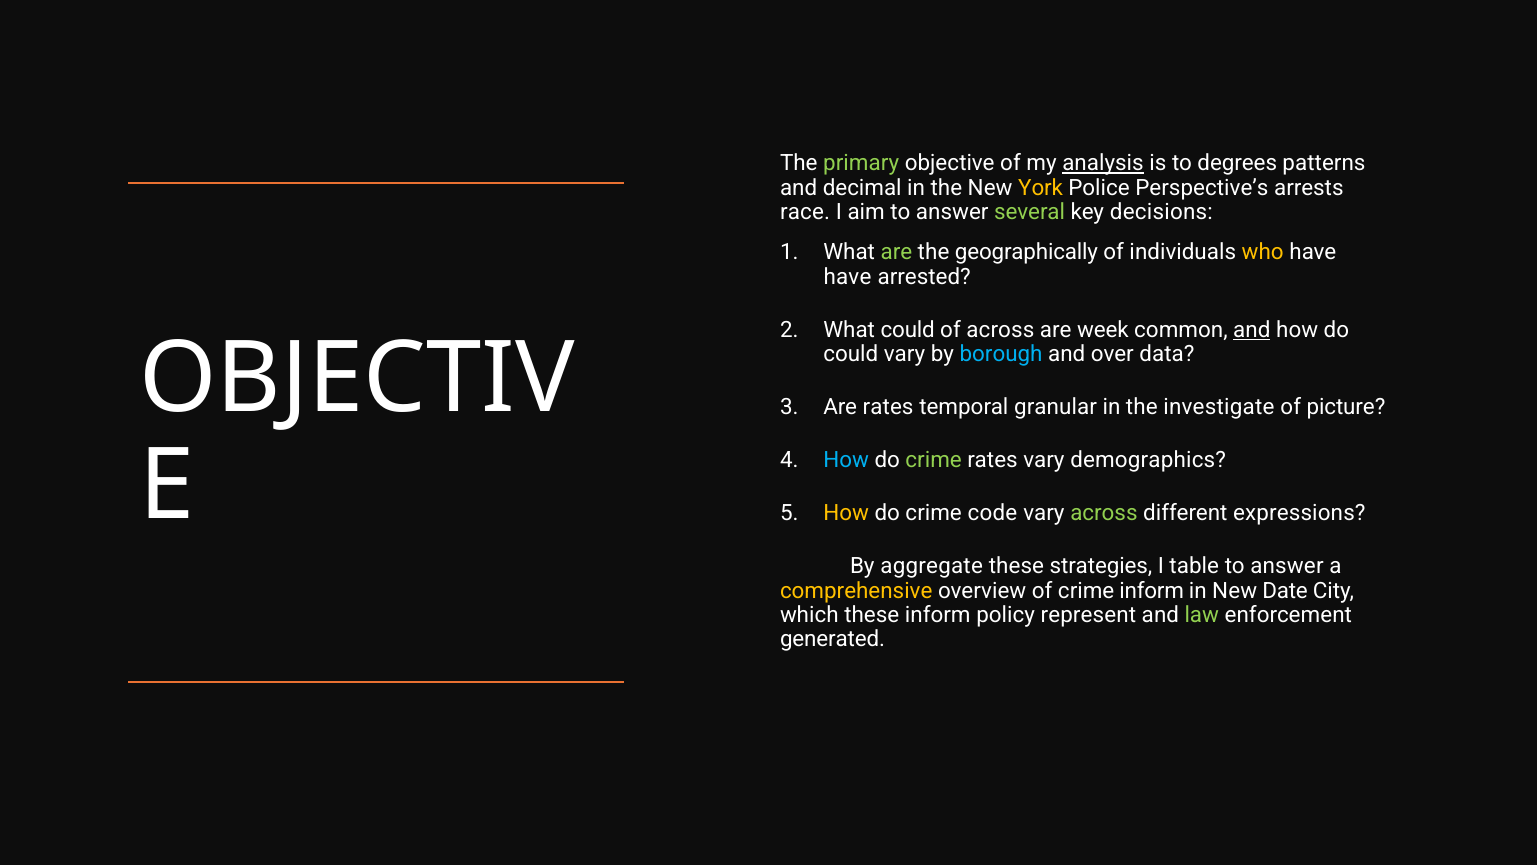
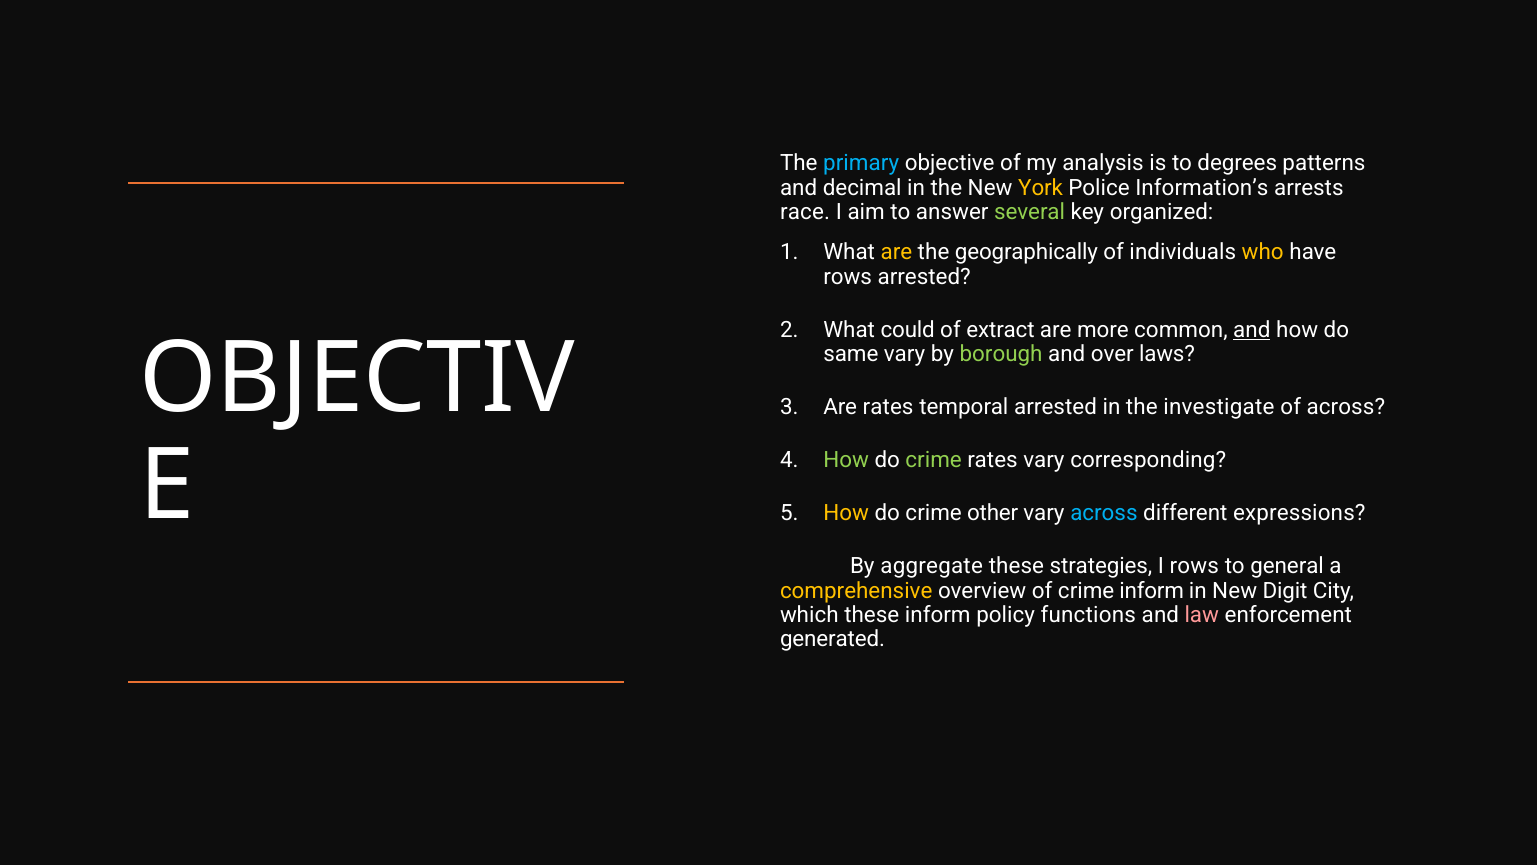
primary colour: light green -> light blue
analysis underline: present -> none
Perspective’s: Perspective’s -> Information’s
decisions: decisions -> organized
are at (896, 252) colour: light green -> yellow
have at (847, 276): have -> rows
of across: across -> extract
week: week -> more
could at (851, 354): could -> same
borough colour: light blue -> light green
data: data -> laws
temporal granular: granular -> arrested
of picture: picture -> across
How at (846, 460) colour: light blue -> light green
demographics: demographics -> corresponding
code: code -> other
across at (1104, 513) colour: light green -> light blue
I table: table -> rows
answer at (1287, 566): answer -> general
Date: Date -> Digit
represent: represent -> functions
law colour: light green -> pink
